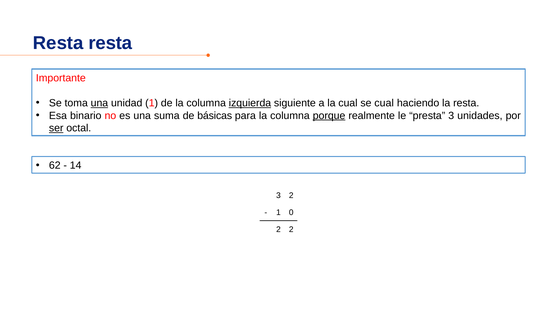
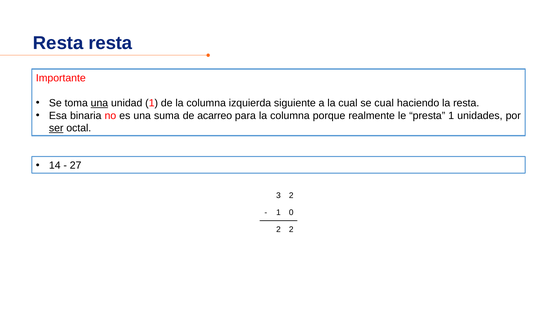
izquierda underline: present -> none
binario: binario -> binaria
básicas: básicas -> acarreo
porque underline: present -> none
presta 3: 3 -> 1
62: 62 -> 14
14: 14 -> 27
